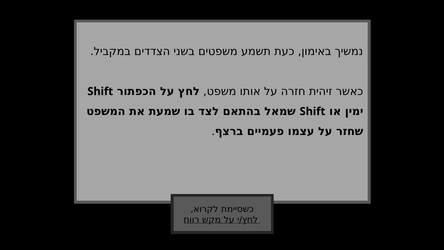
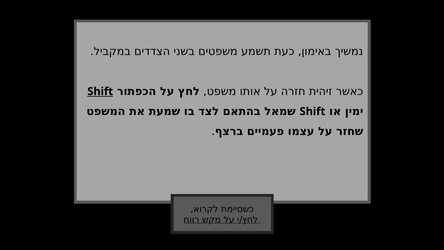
Shift at (100, 91) underline: none -> present
